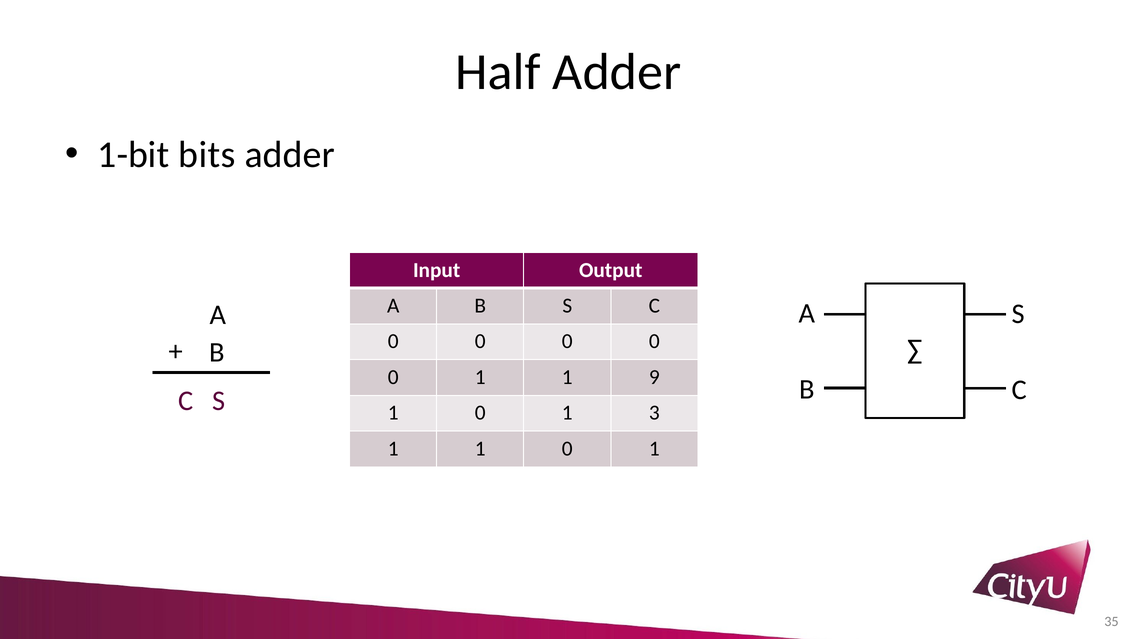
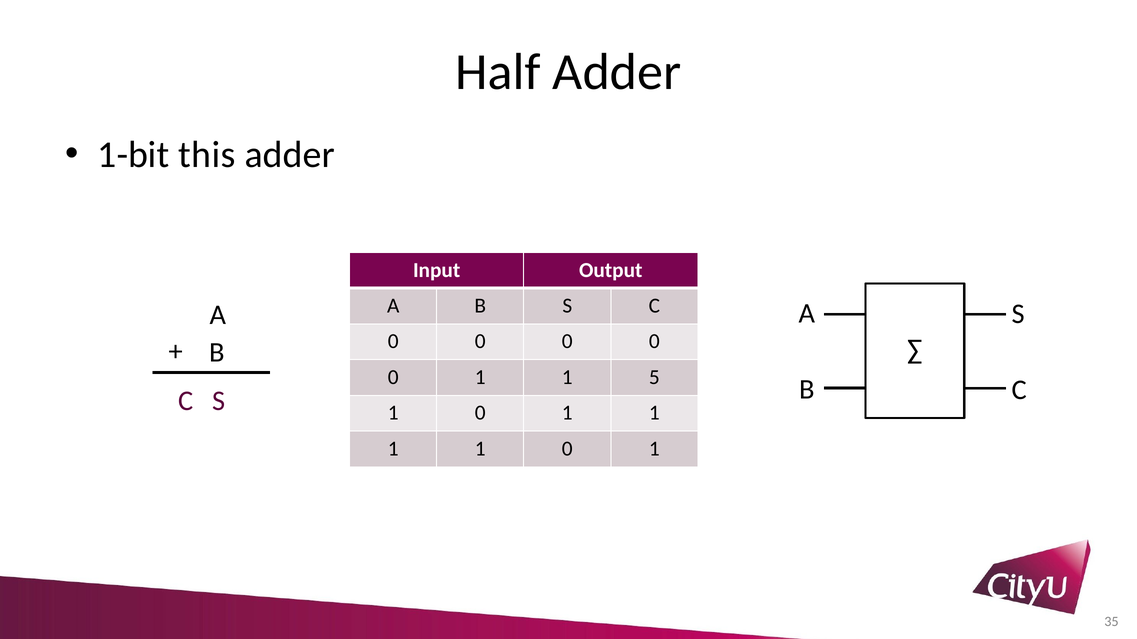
bits: bits -> this
9: 9 -> 5
1 0 1 3: 3 -> 1
